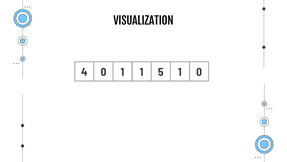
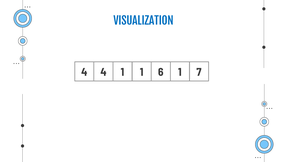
VISUALIZATION colour: black -> blue
4 0: 0 -> 4
5: 5 -> 6
1 0: 0 -> 7
